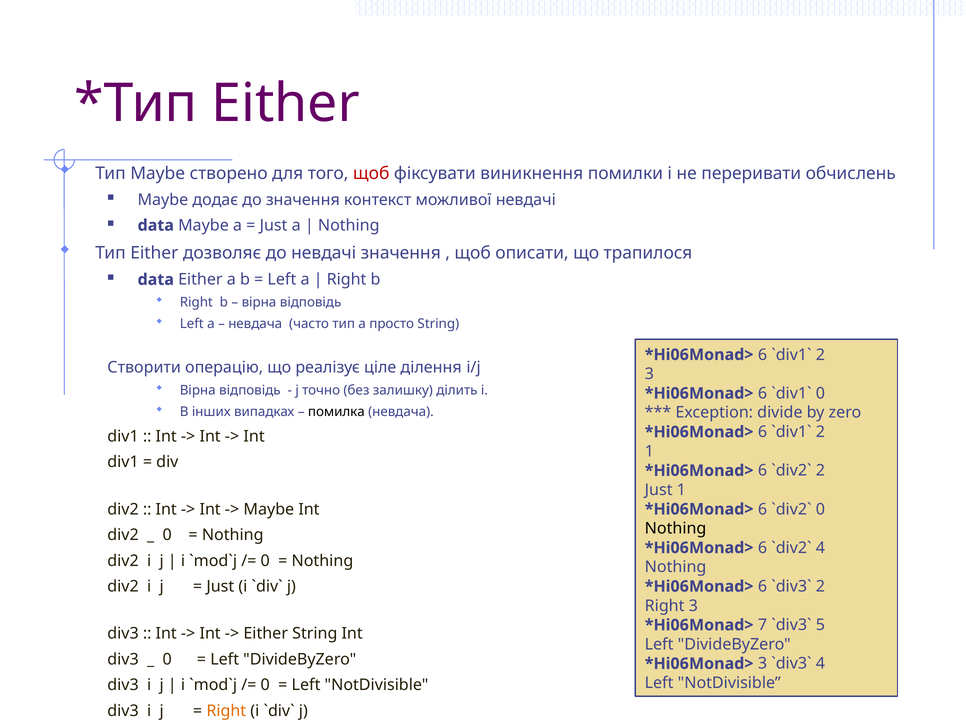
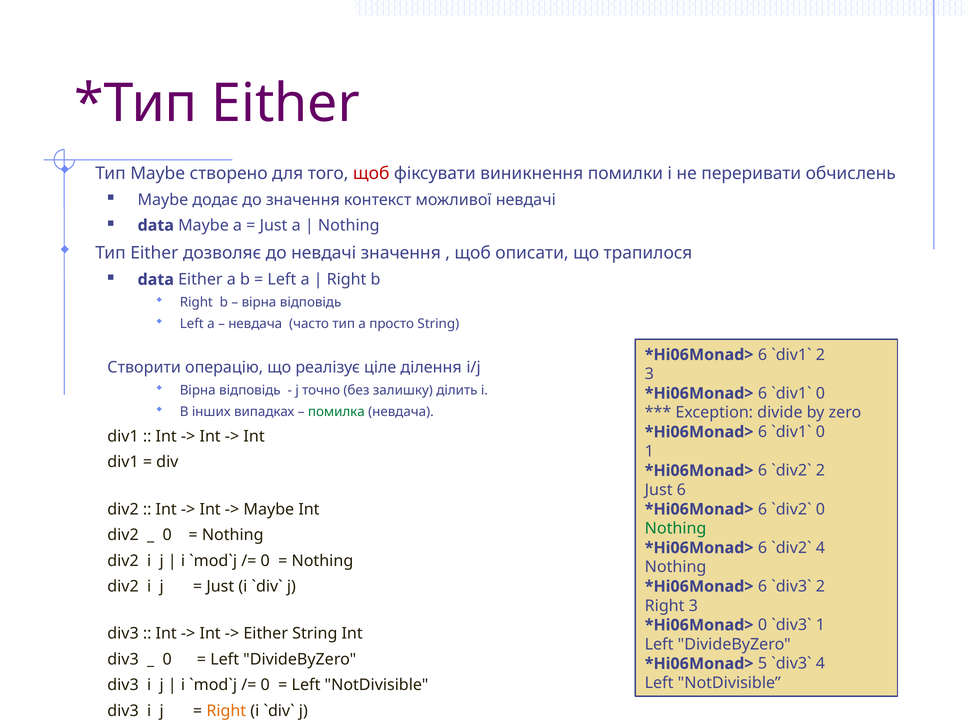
помилка colour: black -> green
2 at (820, 432): 2 -> 0
Just 1: 1 -> 6
Nothing at (676, 529) colour: black -> green
7 at (763, 625): 7 -> 0
5 at (820, 625): 5 -> 1
3 at (763, 664): 3 -> 5
